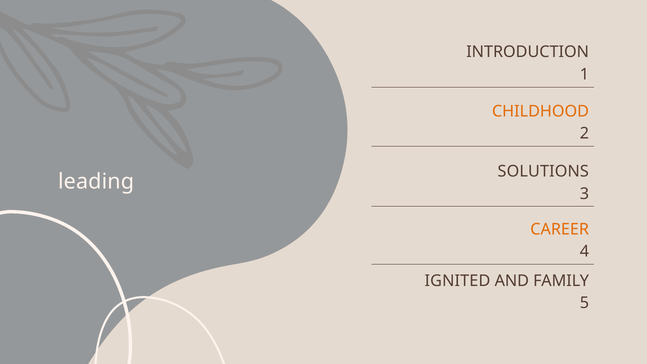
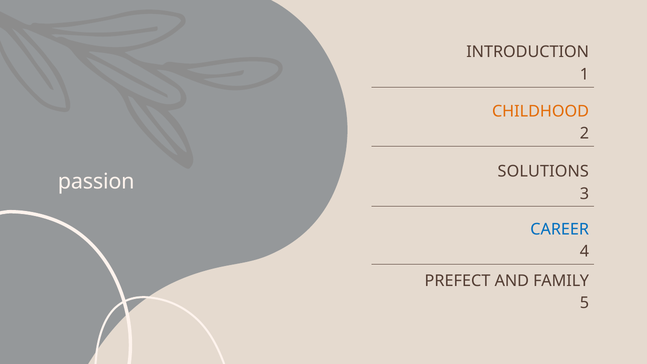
leading: leading -> passion
CAREER colour: orange -> blue
IGNITED: IGNITED -> PREFECT
